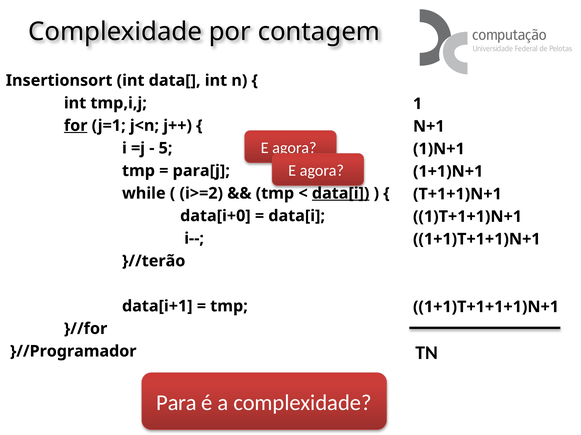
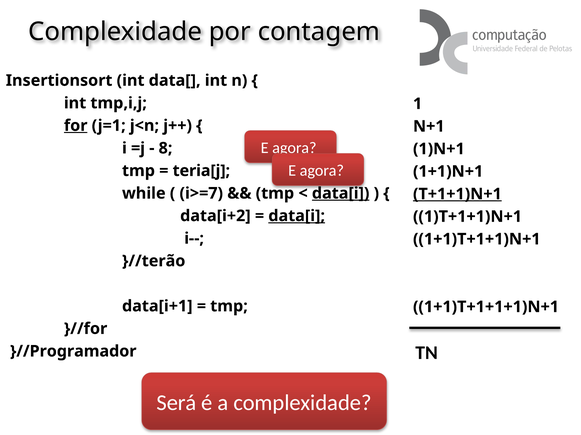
5: 5 -> 8
para[j: para[j -> teria[j
i>=2: i>=2 -> i>=7
T+1+1)N+1 underline: none -> present
data[i+0: data[i+0 -> data[i+2
data[i at (297, 216) underline: none -> present
Para: Para -> Será
